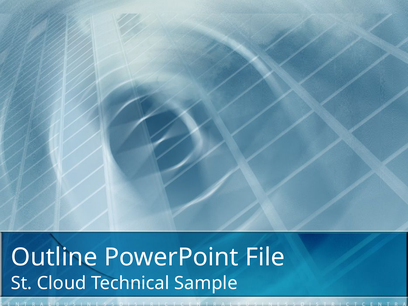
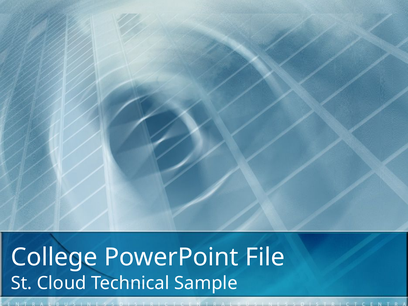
Outline: Outline -> College
